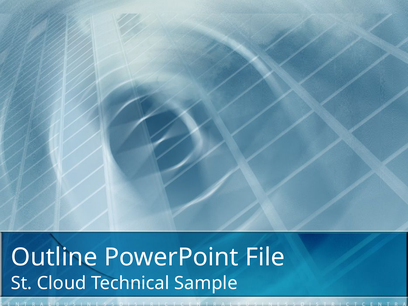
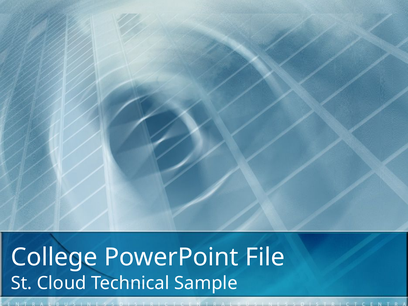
Outline: Outline -> College
